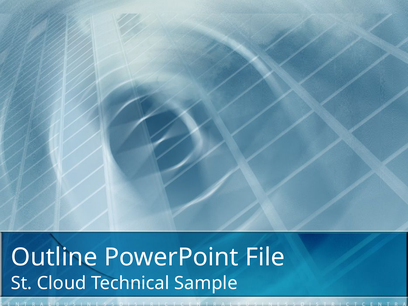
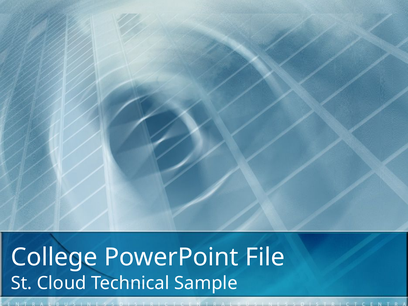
Outline: Outline -> College
